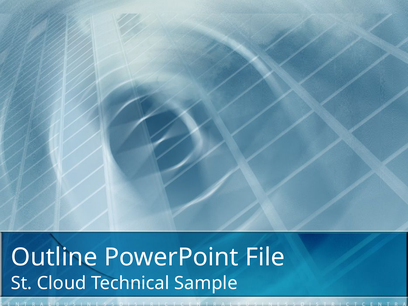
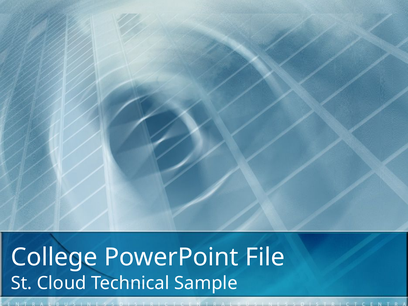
Outline: Outline -> College
